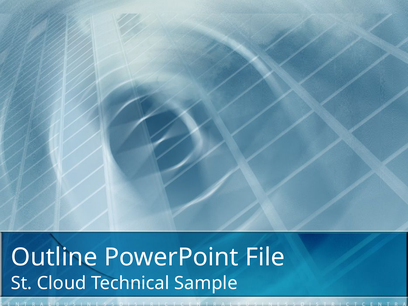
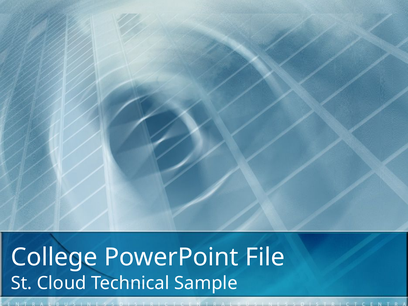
Outline: Outline -> College
